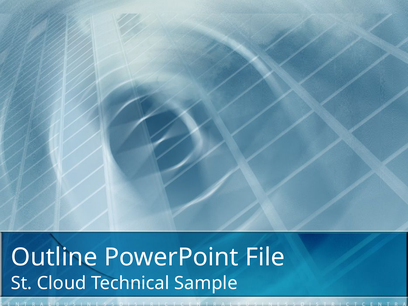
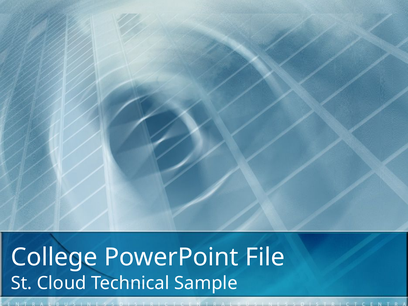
Outline: Outline -> College
